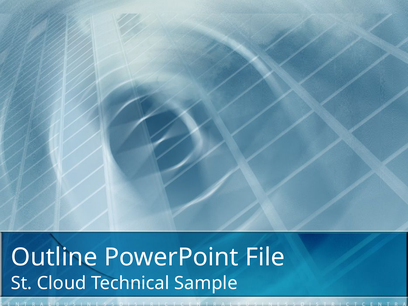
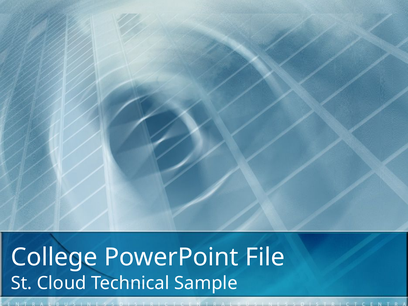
Outline: Outline -> College
